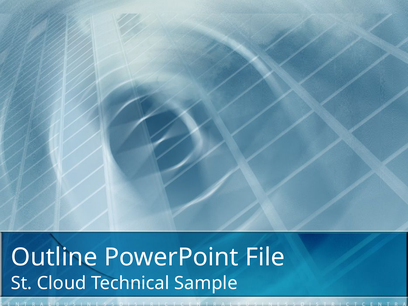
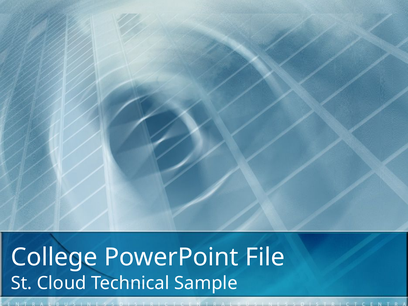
Outline: Outline -> College
